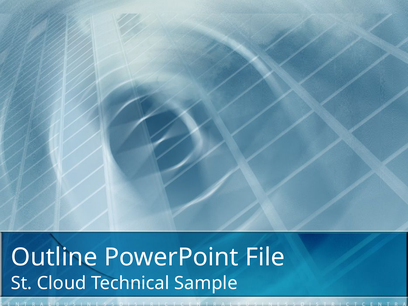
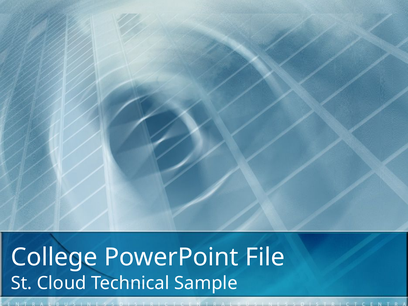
Outline: Outline -> College
